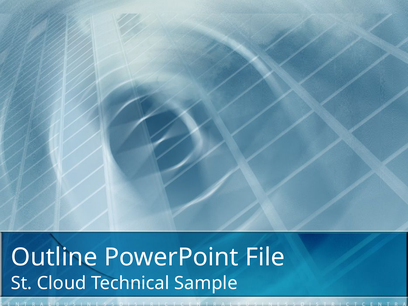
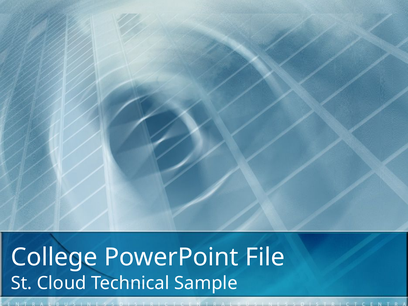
Outline: Outline -> College
